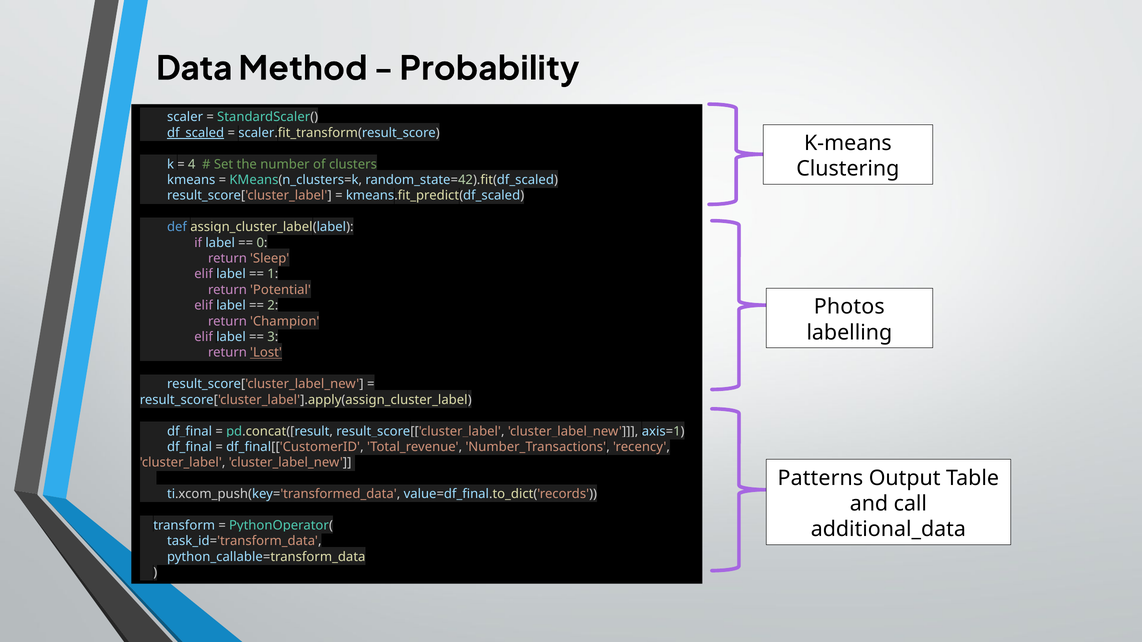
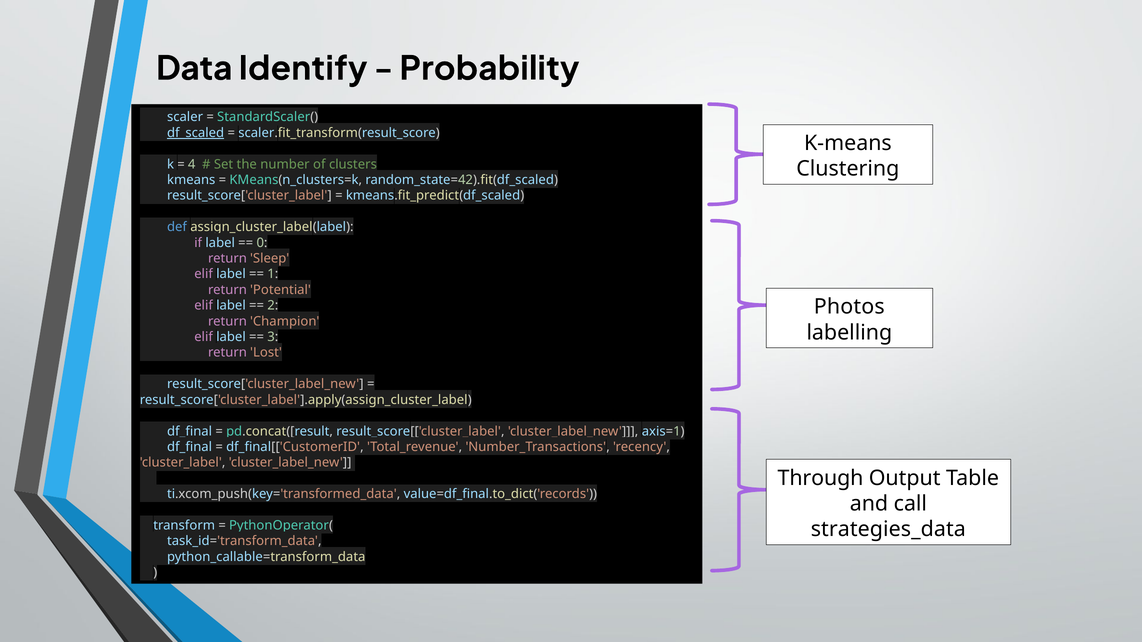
Method: Method -> Identify
Lost underline: present -> none
Patterns: Patterns -> Through
additional_data: additional_data -> strategies_data
